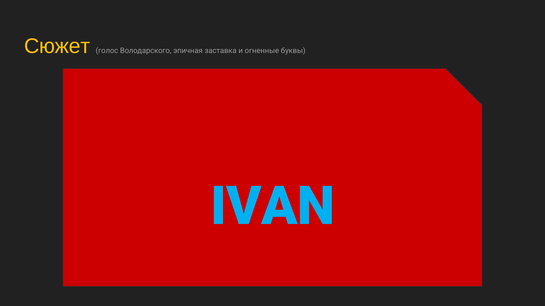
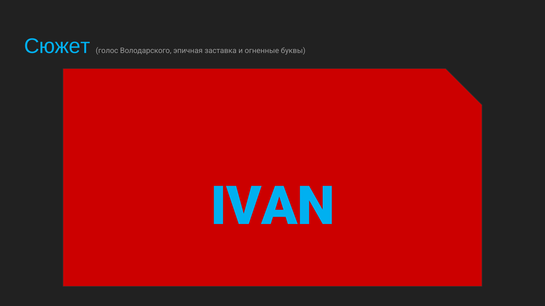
Сюжет colour: yellow -> light blue
